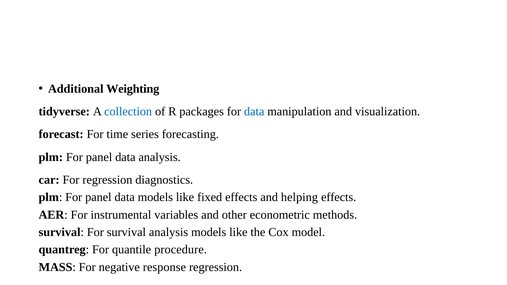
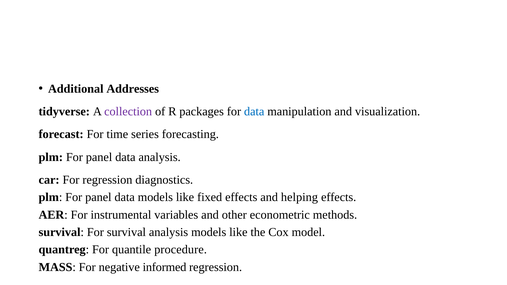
Weighting: Weighting -> Addresses
collection colour: blue -> purple
response: response -> informed
